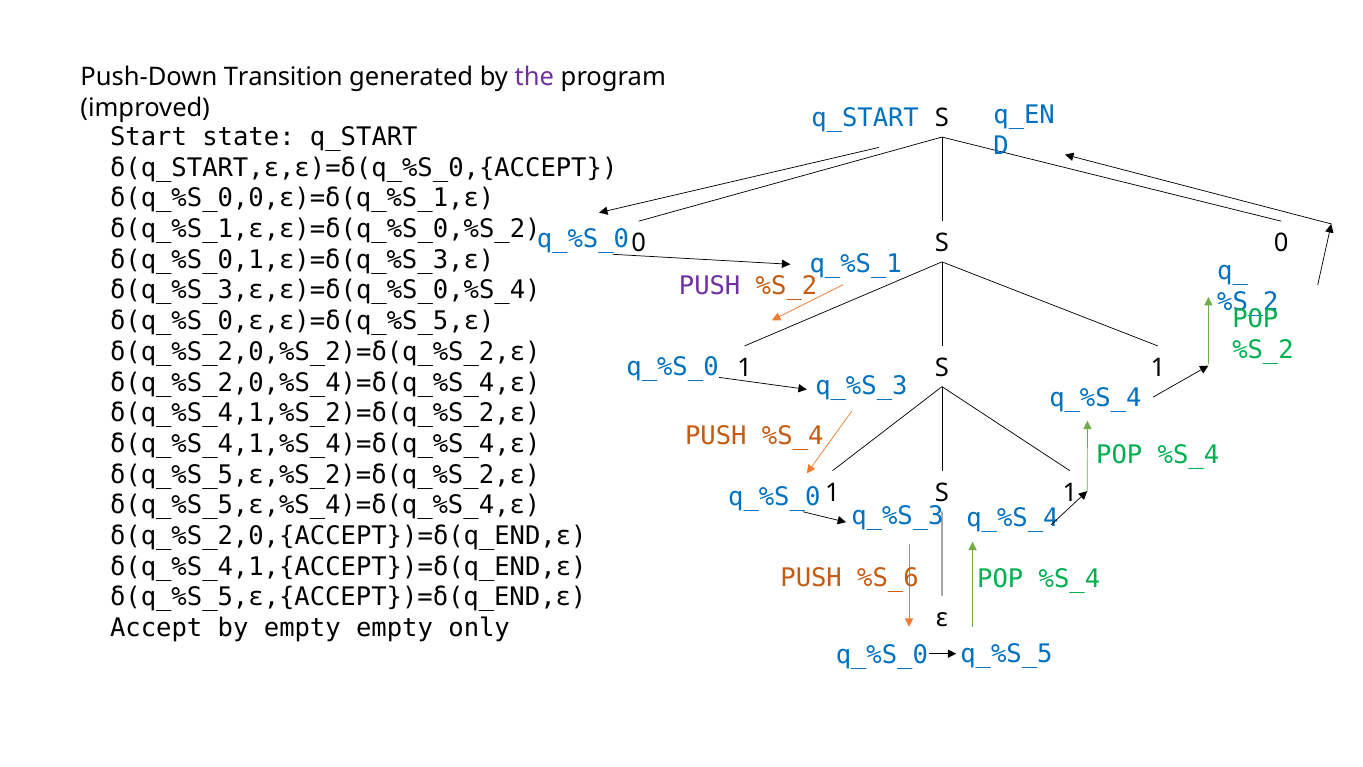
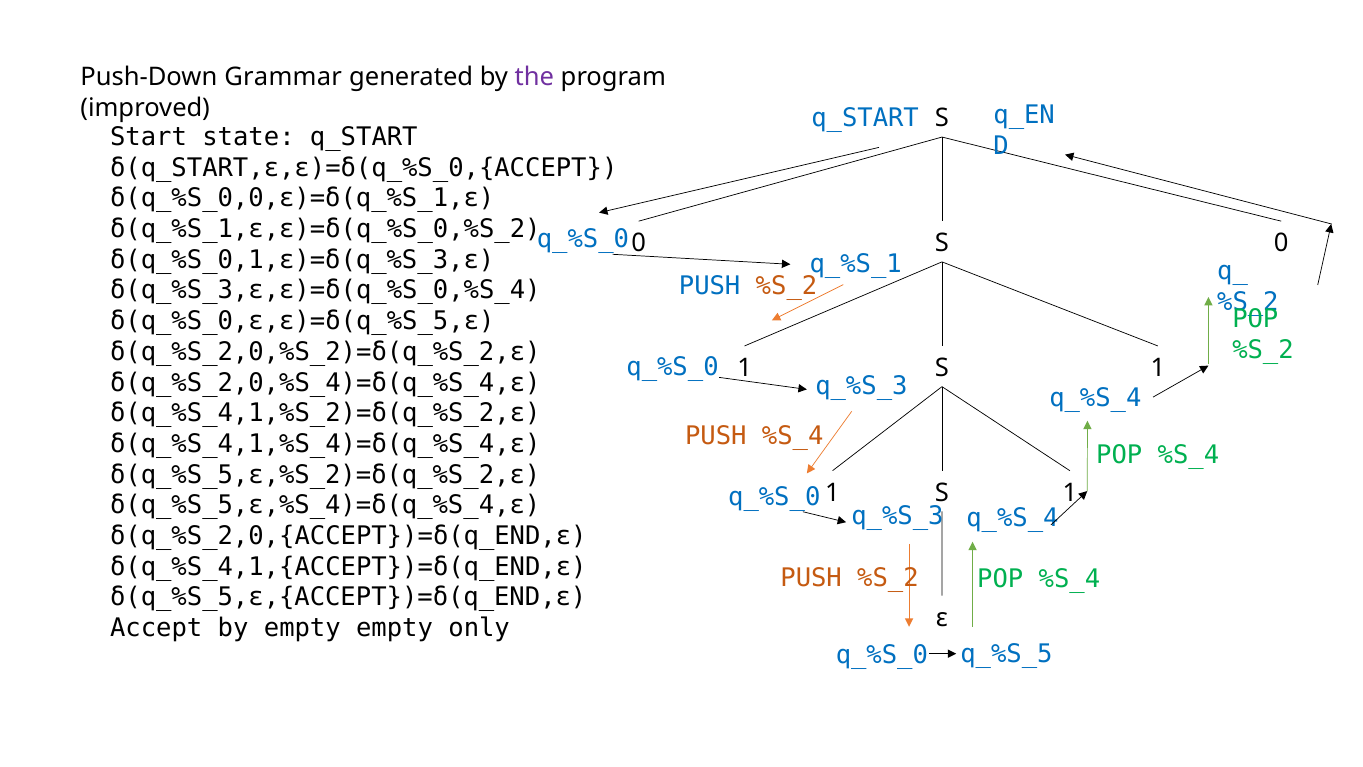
Transition: Transition -> Grammar
PUSH at (710, 286) colour: purple -> blue
%S_6 at (888, 578): %S_6 -> %S_2
